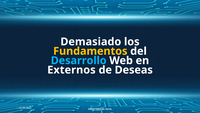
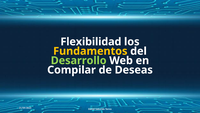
Demasiado: Demasiado -> Flexibilidad
Desarrollo colour: light blue -> light green
Externos: Externos -> Compilar
